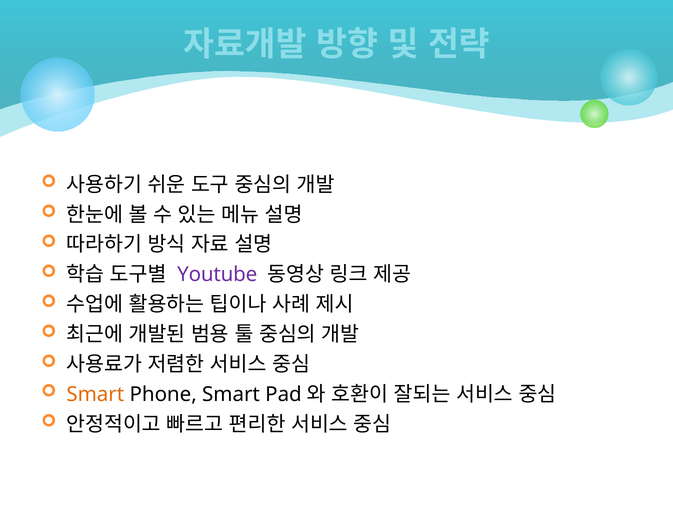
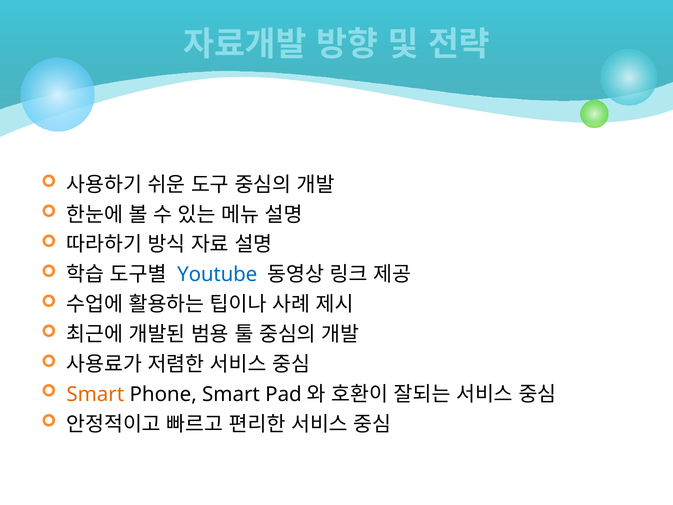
Youtube colour: purple -> blue
